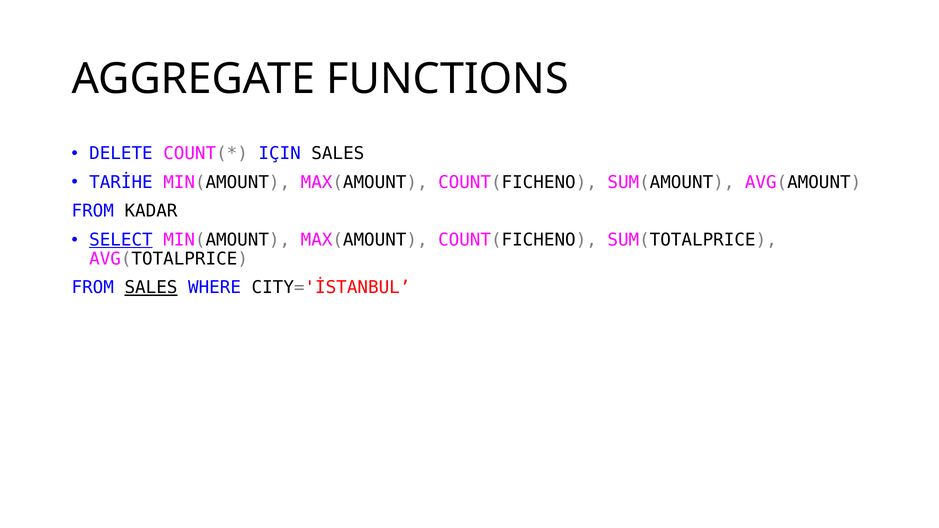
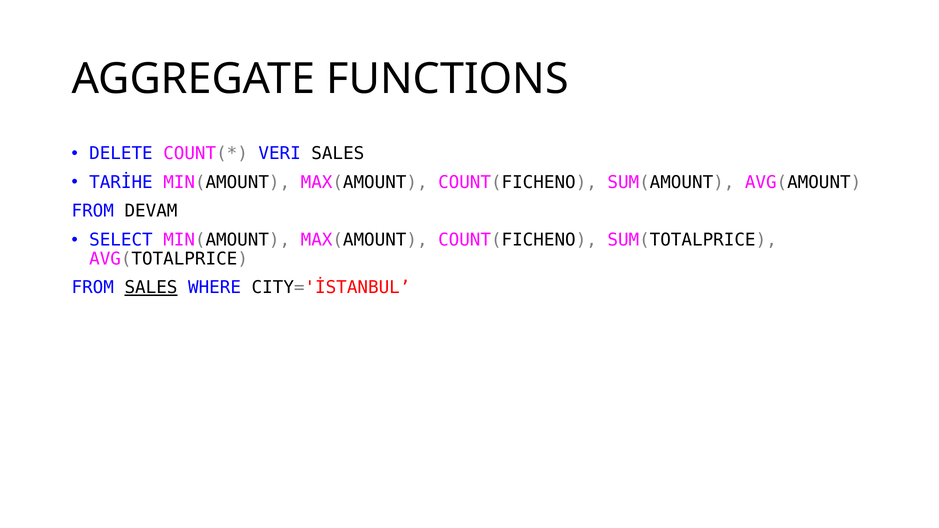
IÇIN: IÇIN -> VERI
KADAR: KADAR -> DEVAM
SELECT underline: present -> none
